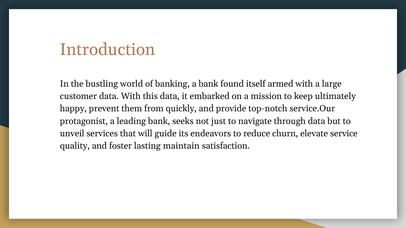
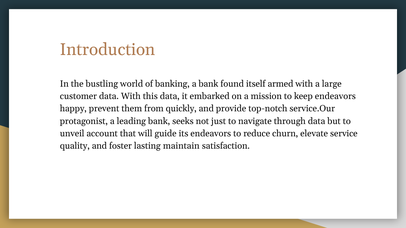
keep ultimately: ultimately -> endeavors
services: services -> account
